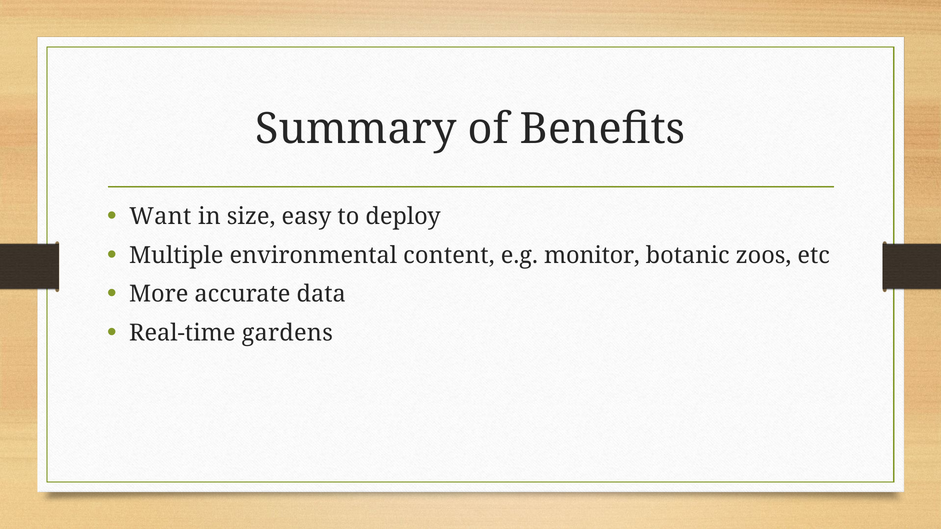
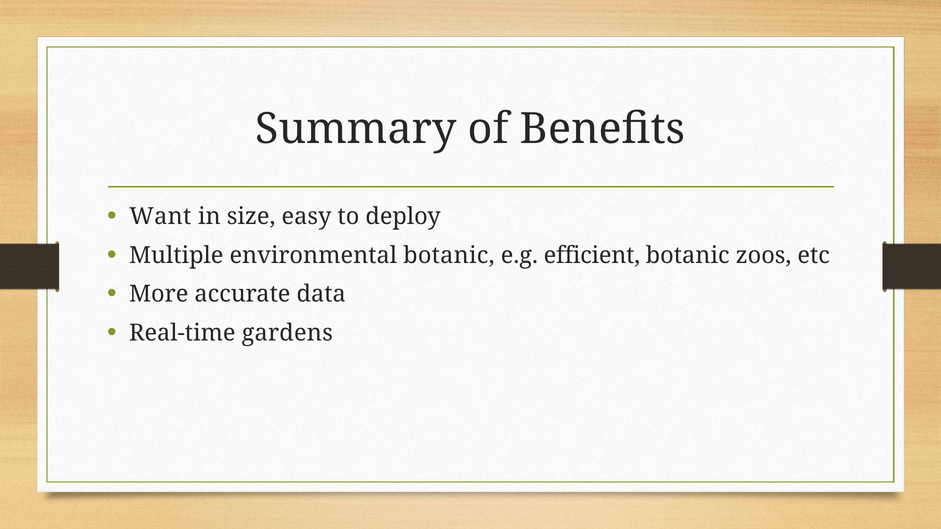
environmental content: content -> botanic
monitor: monitor -> efficient
